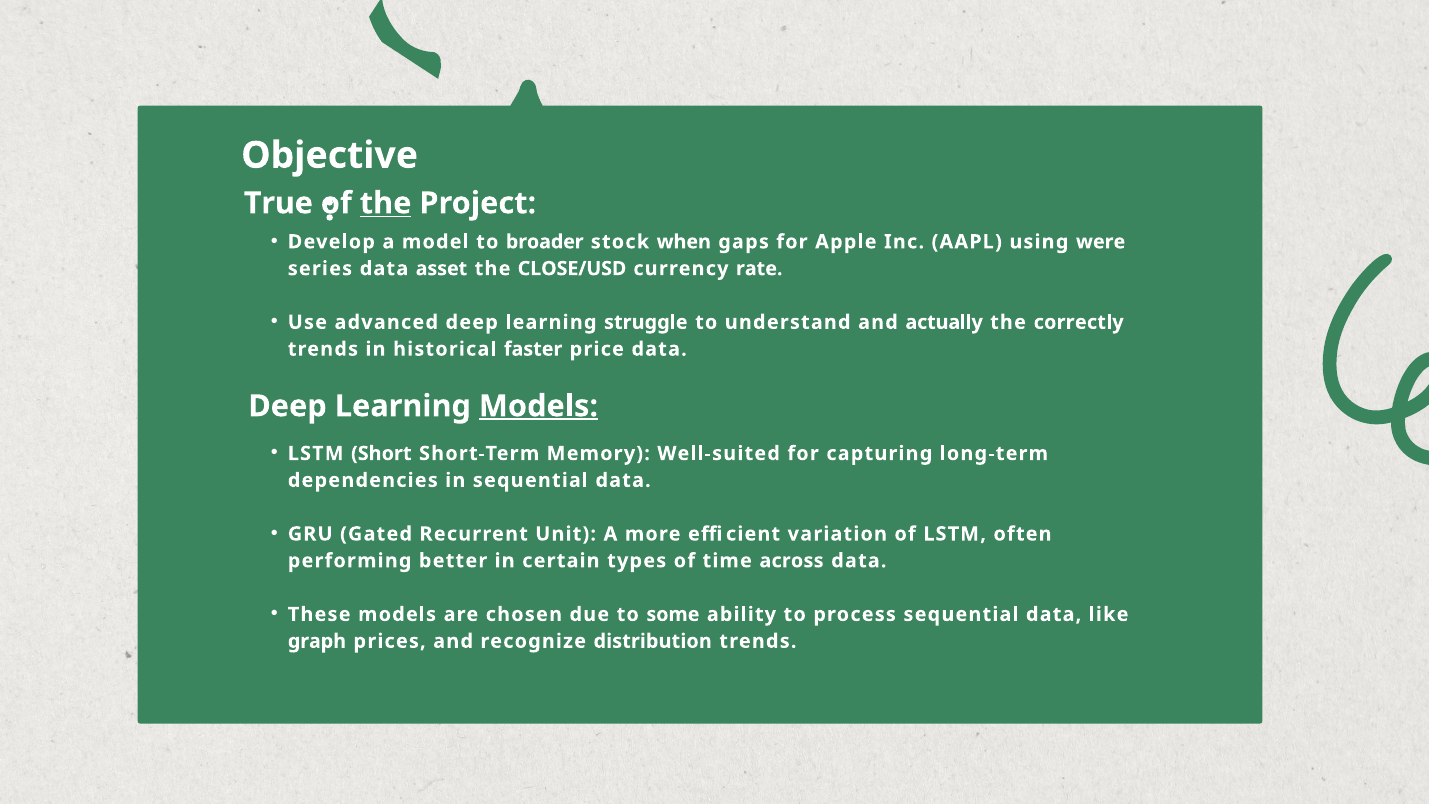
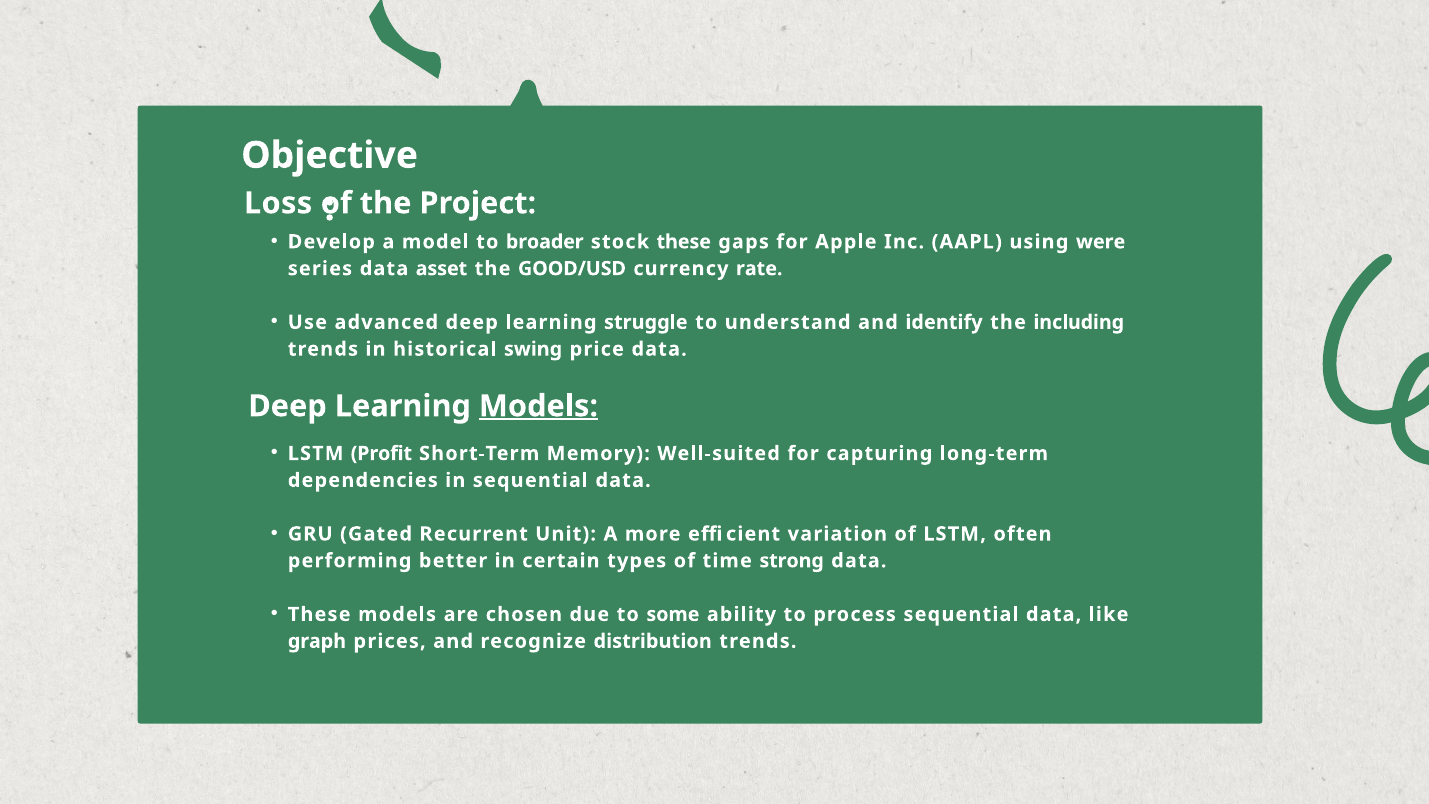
True: True -> Loss
the at (386, 203) underline: present -> none
stock when: when -> these
CLOSE/USD: CLOSE/USD -> GOOD/USD
actually: actually -> identify
correctly: correctly -> including
faster: faster -> swing
Short: Short -> Profit
across: across -> strong
